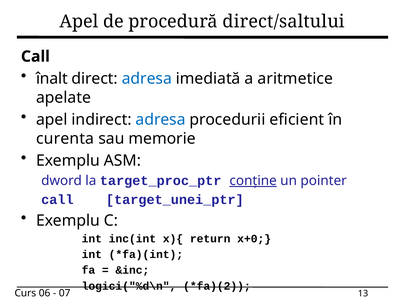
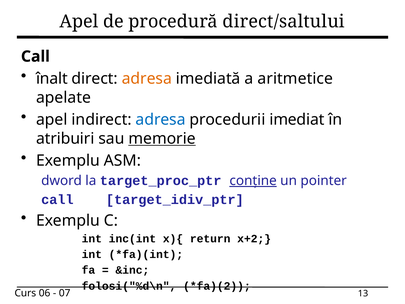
adresa at (147, 79) colour: blue -> orange
eficient: eficient -> imediat
curenta: curenta -> atribuiri
memorie underline: none -> present
target_unei_ptr: target_unei_ptr -> target_idiv_ptr
x+0: x+0 -> x+2
logici("%d\n: logici("%d\n -> folosi("%d\n
